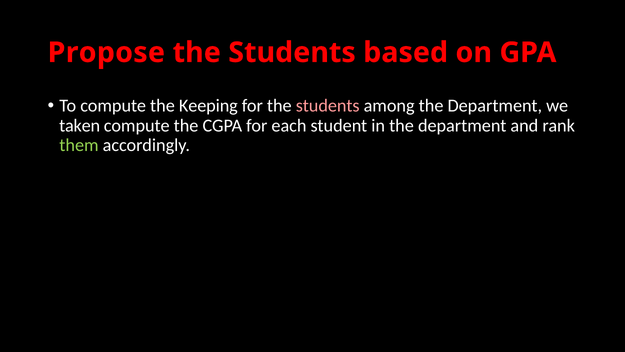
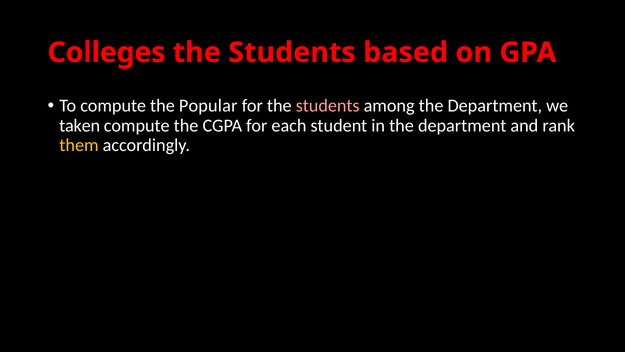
Propose: Propose -> Colleges
Keeping: Keeping -> Popular
them colour: light green -> yellow
